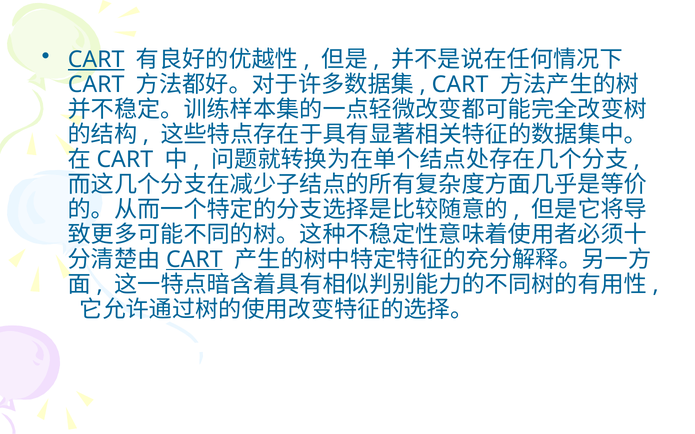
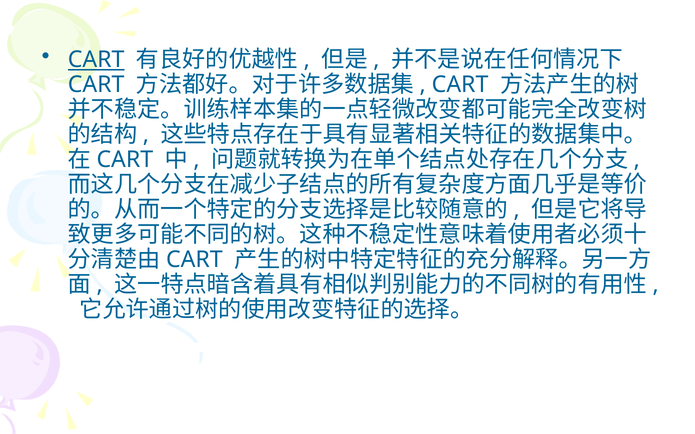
CART at (194, 260) underline: present -> none
